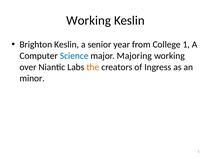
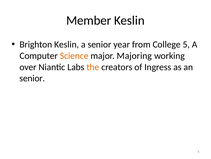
Working at (89, 20): Working -> Member
College 1: 1 -> 5
Science colour: blue -> orange
minor at (32, 78): minor -> senior
